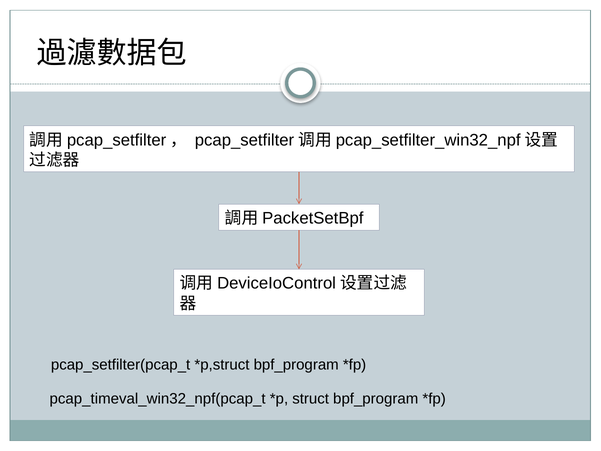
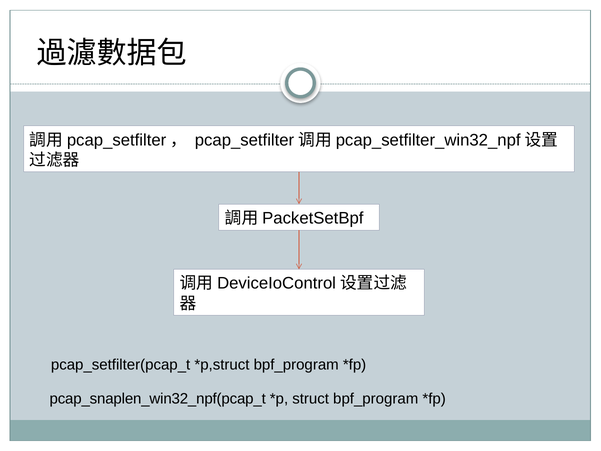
pcap_timeval_win32_npf(pcap_t: pcap_timeval_win32_npf(pcap_t -> pcap_snaplen_win32_npf(pcap_t
